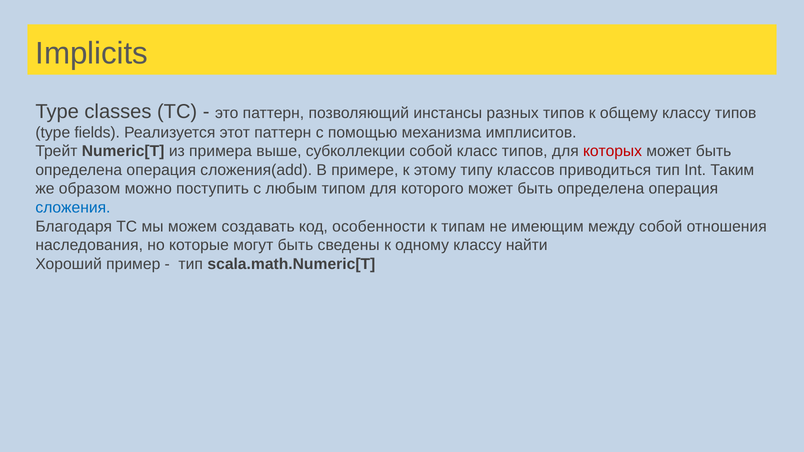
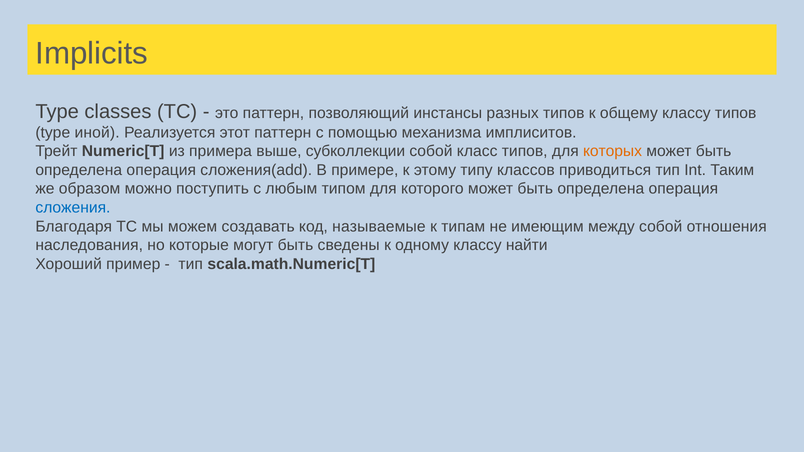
fields: fields -> иной
которых colour: red -> orange
особенности: особенности -> называемые
